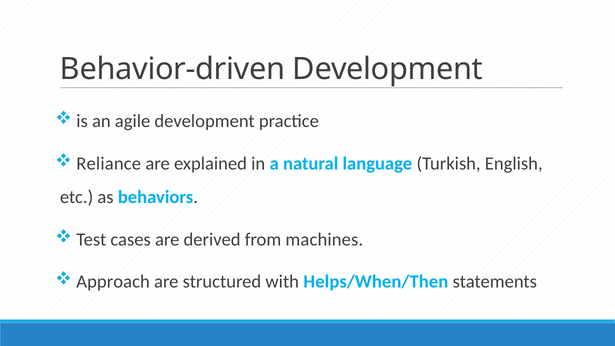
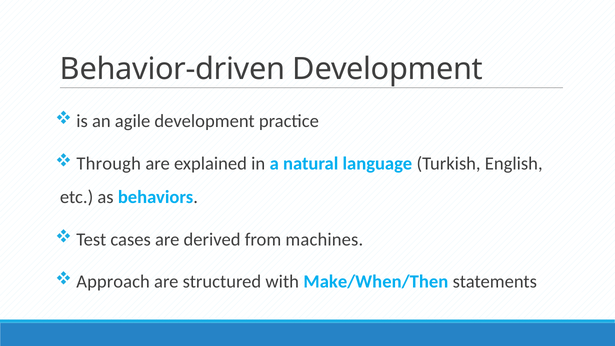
Reliance: Reliance -> Through
Helps/When/Then: Helps/When/Then -> Make/When/Then
